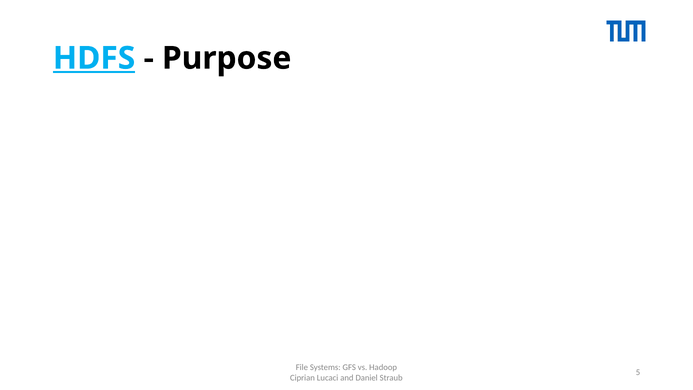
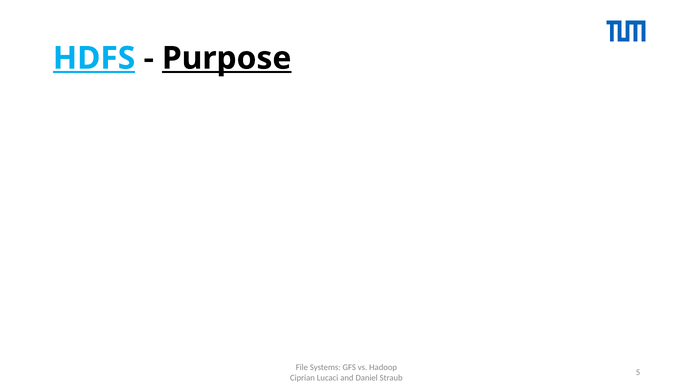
Purpose underline: none -> present
